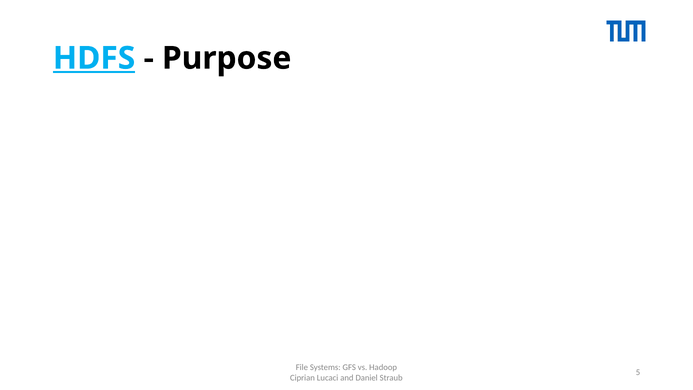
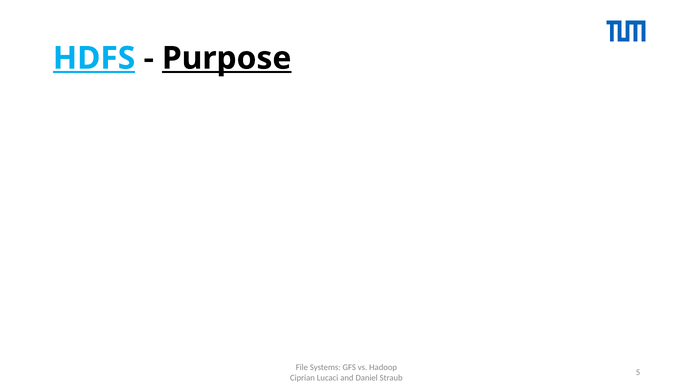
Purpose underline: none -> present
